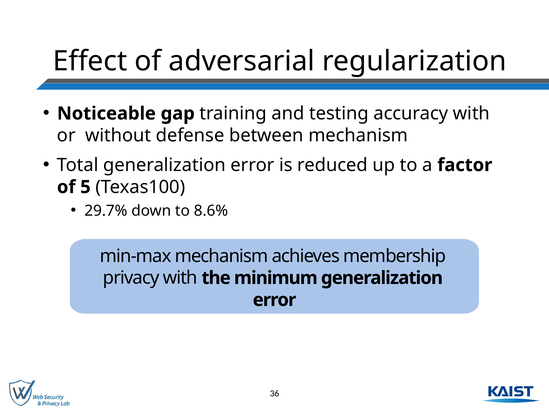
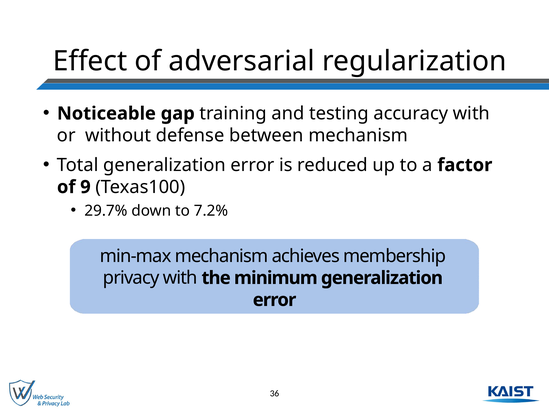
5: 5 -> 9
8.6%: 8.6% -> 7.2%
